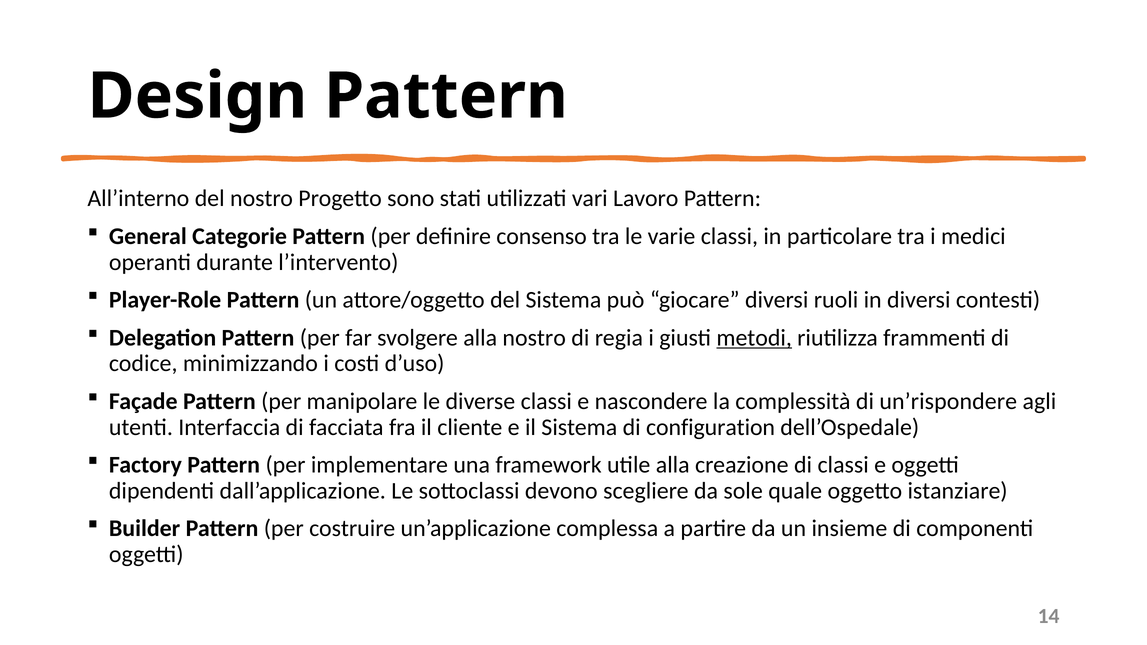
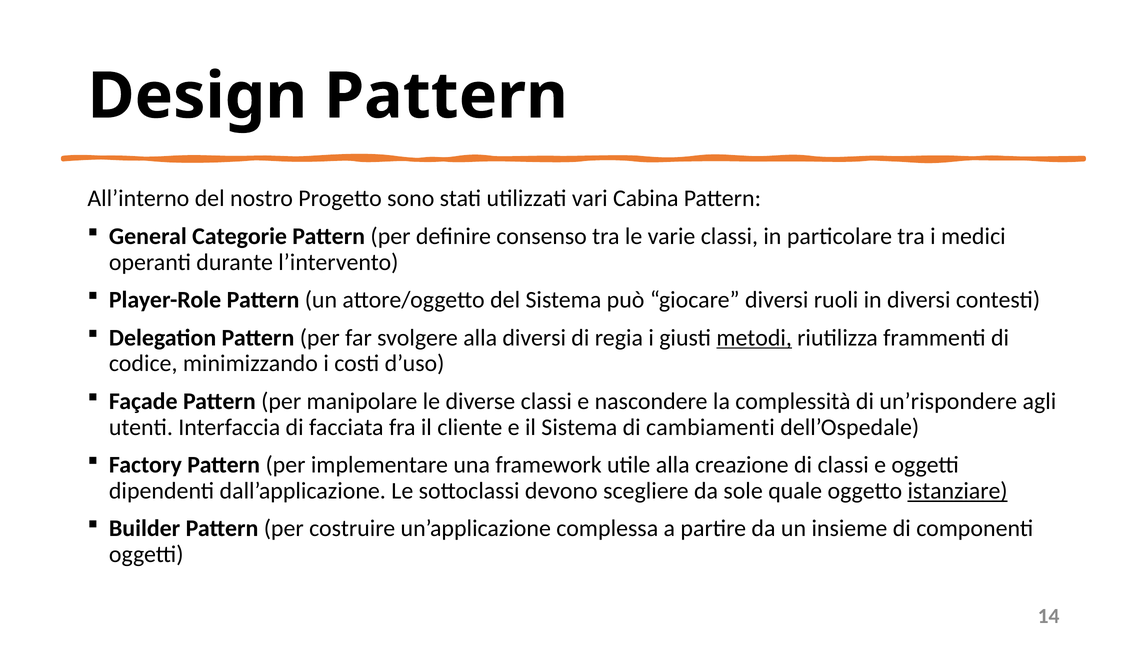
Lavoro: Lavoro -> Cabina
alla nostro: nostro -> diversi
configuration: configuration -> cambiamenti
istanziare underline: none -> present
